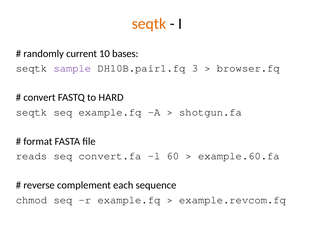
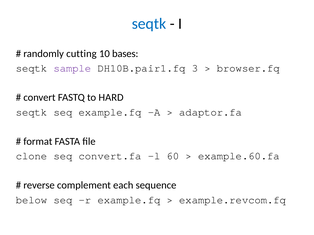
seqtk at (149, 24) colour: orange -> blue
current: current -> cutting
shotgun.fa: shotgun.fa -> adaptor.fa
reads: reads -> clone
chmod: chmod -> below
